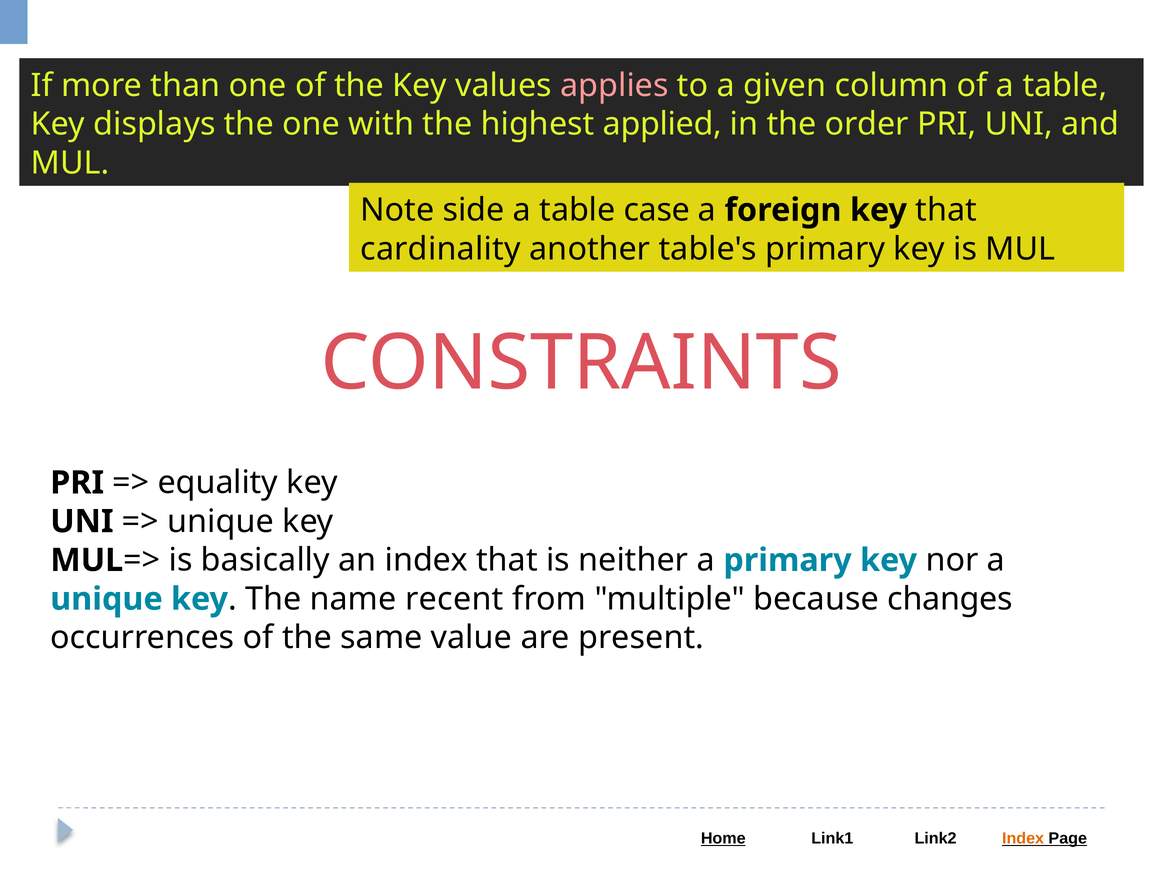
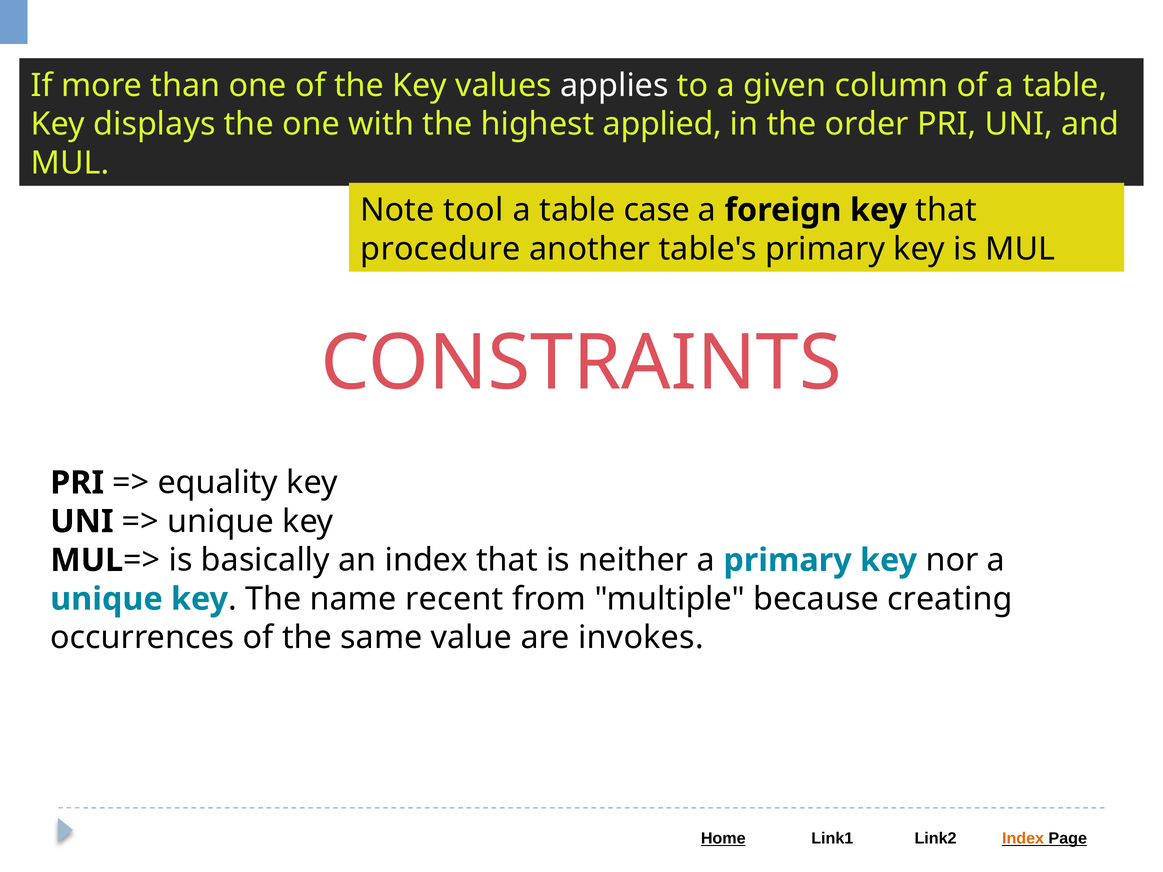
applies colour: pink -> white
side: side -> tool
cardinality: cardinality -> procedure
changes: changes -> creating
present: present -> invokes
